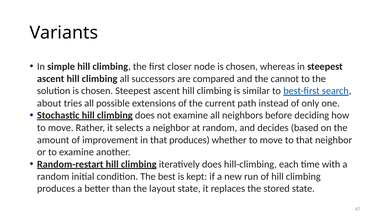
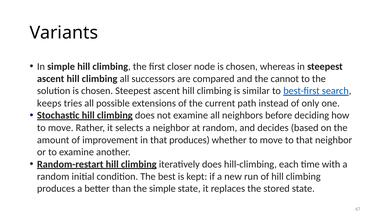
about: about -> keeps
the layout: layout -> simple
